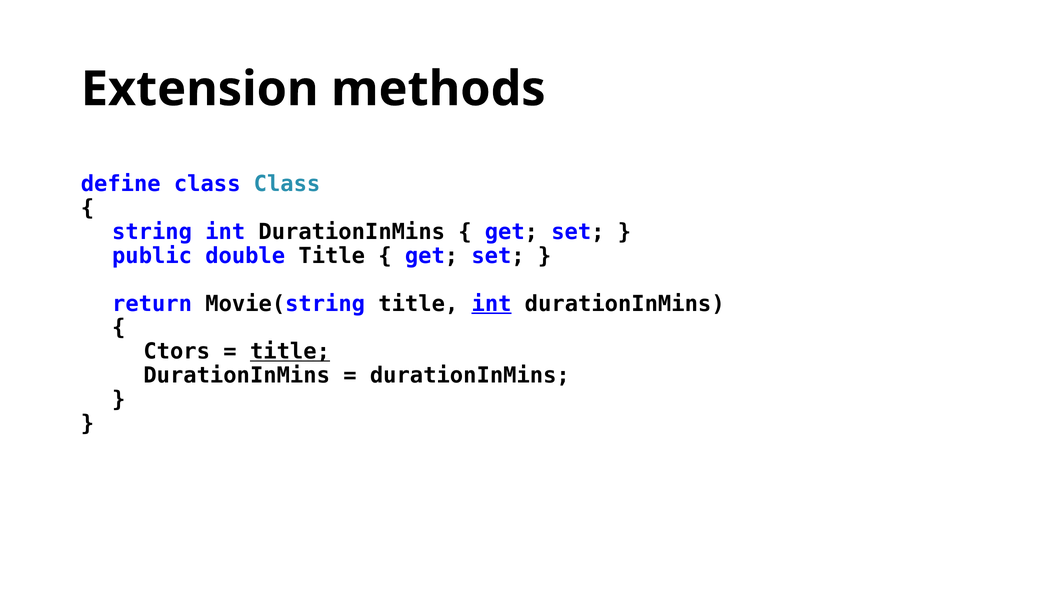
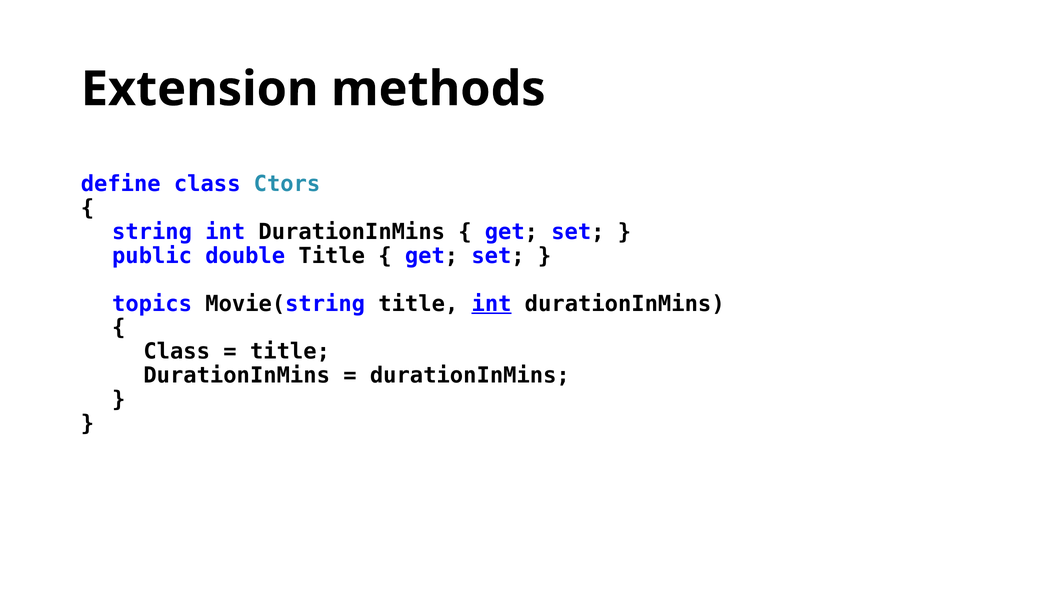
class Class: Class -> Ctors
return: return -> topics
Ctors at (177, 351): Ctors -> Class
title at (290, 351) underline: present -> none
